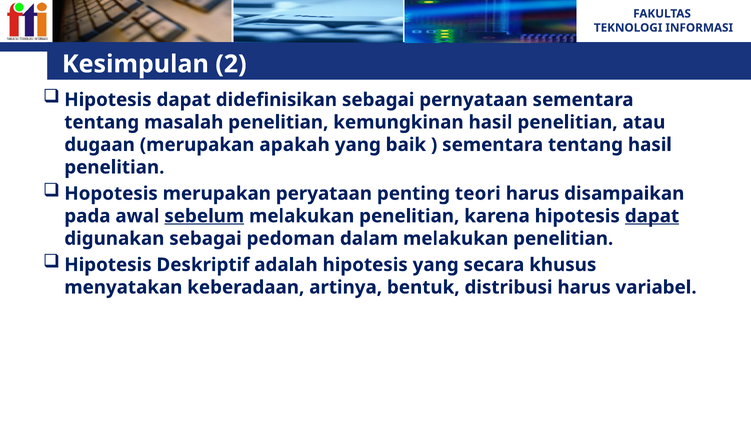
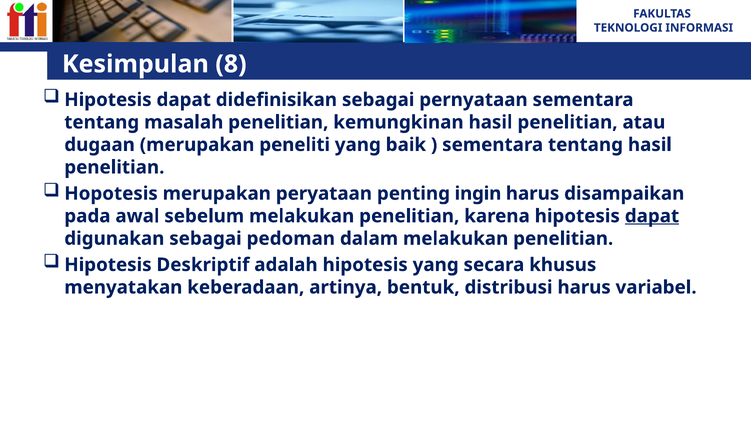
2: 2 -> 8
apakah: apakah -> peneliti
teori: teori -> ingin
sebelum underline: present -> none
